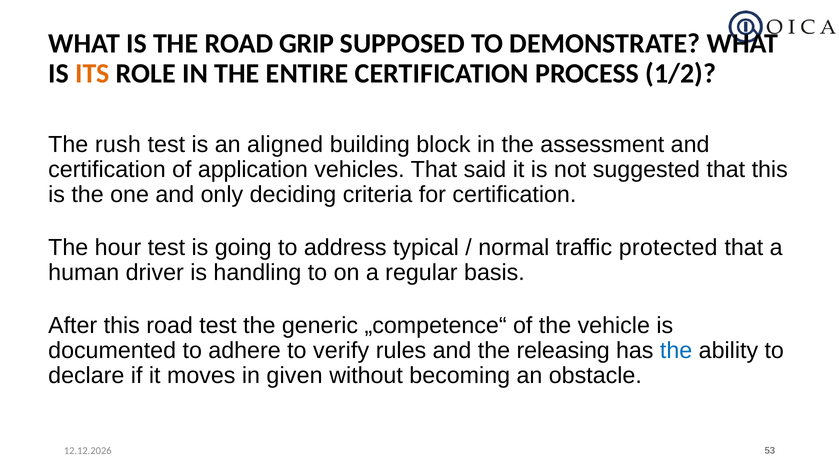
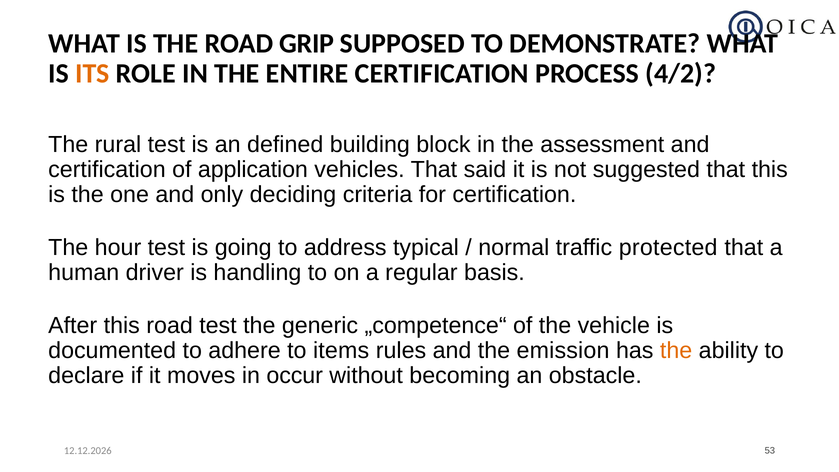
1/2: 1/2 -> 4/2
rush: rush -> rural
aligned: aligned -> defined
verify: verify -> items
releasing: releasing -> emission
the at (676, 350) colour: blue -> orange
given: given -> occur
